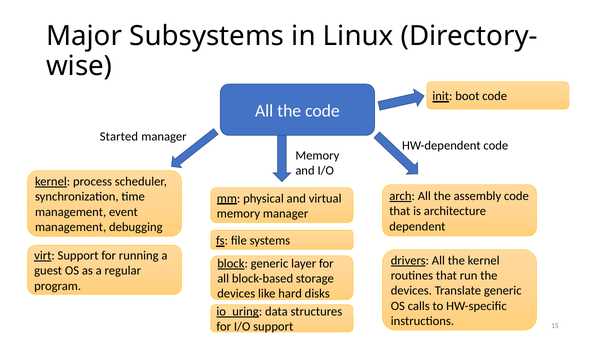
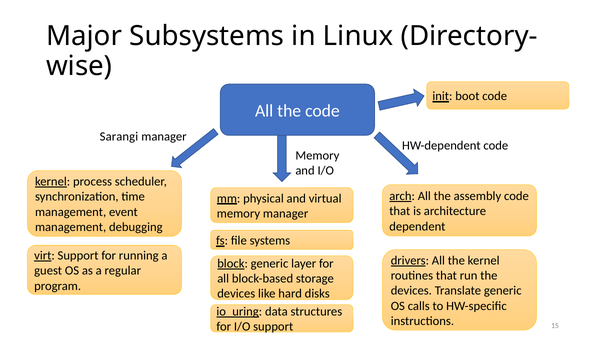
Started at (119, 136): Started -> Sarangi
